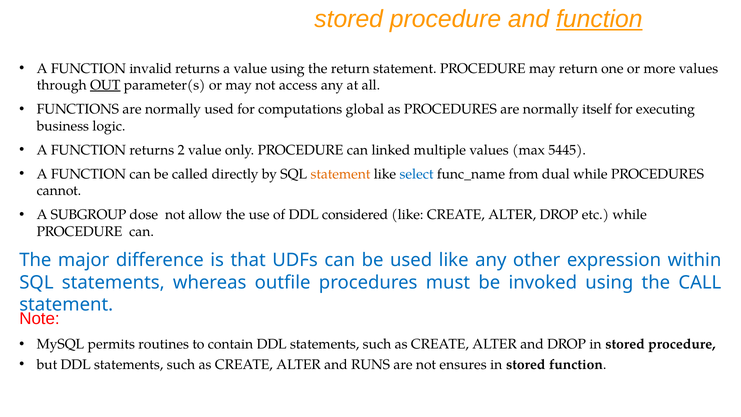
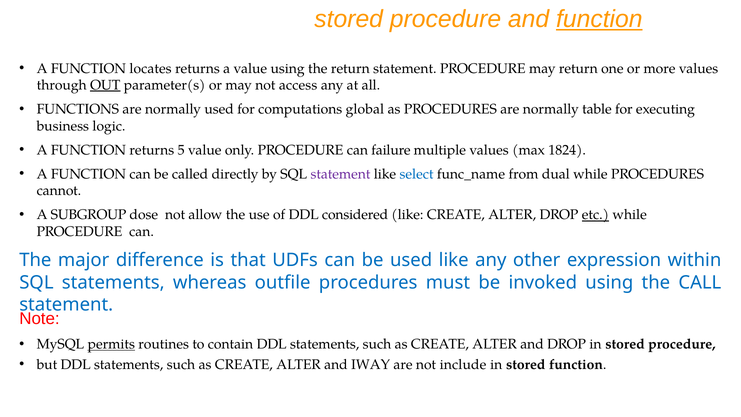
invalid: invalid -> locates
itself: itself -> table
2: 2 -> 5
linked: linked -> failure
5445: 5445 -> 1824
statement at (340, 174) colour: orange -> purple
etc underline: none -> present
permits underline: none -> present
RUNS: RUNS -> IWAY
ensures: ensures -> include
